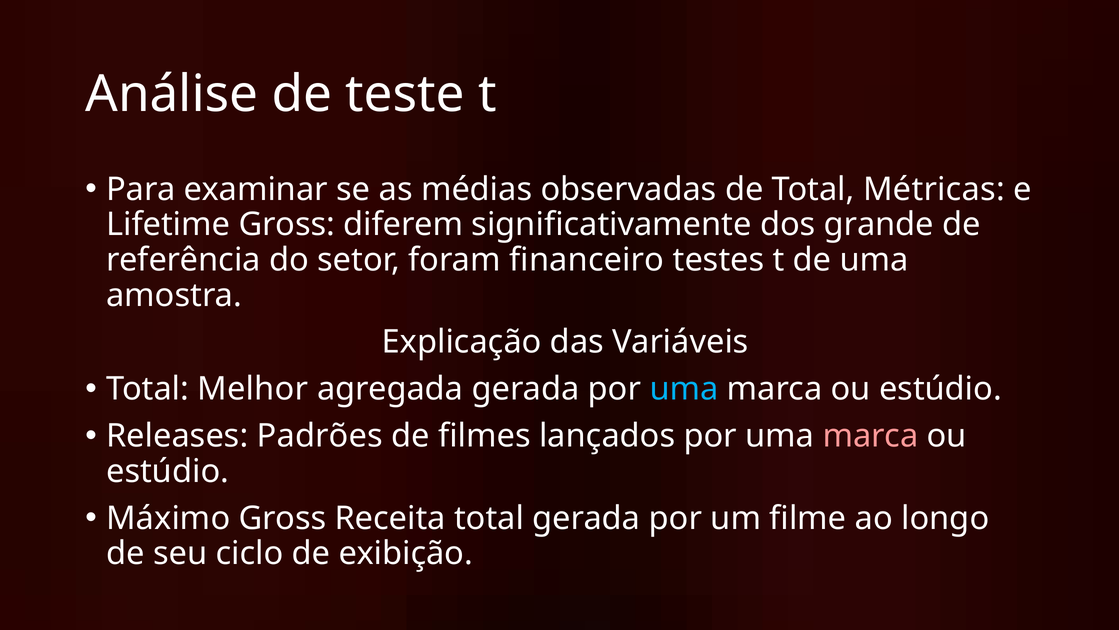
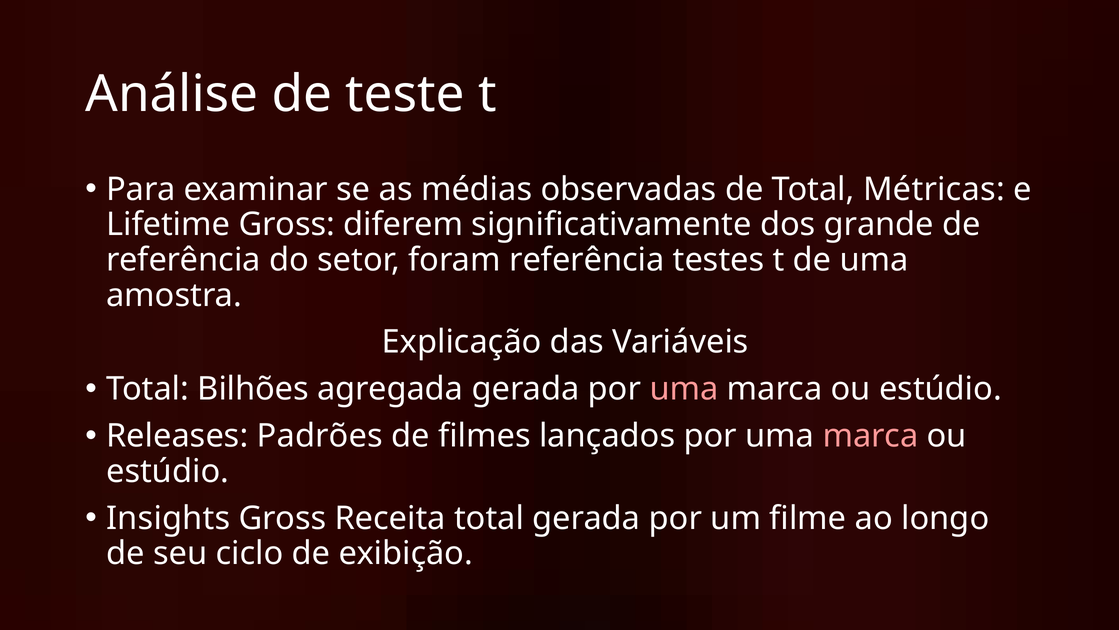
foram financeiro: financeiro -> referência
Melhor: Melhor -> Bilhões
uma at (684, 389) colour: light blue -> pink
Máximo: Máximo -> Insights
